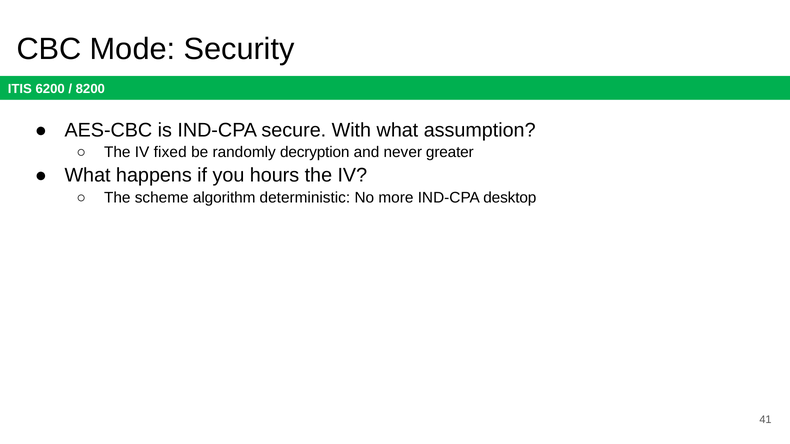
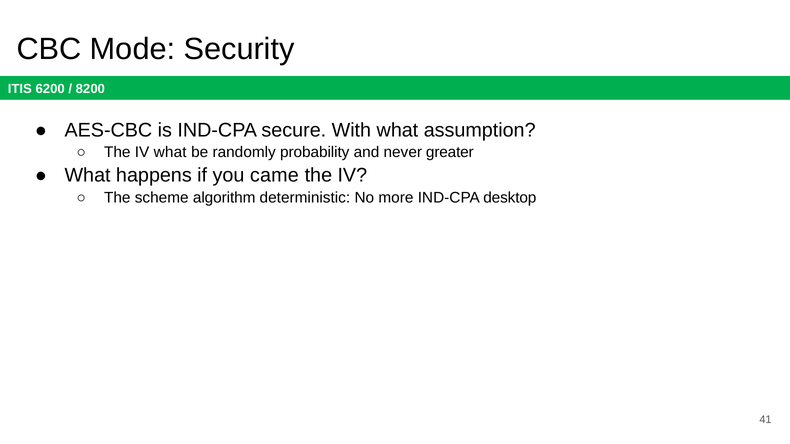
IV fixed: fixed -> what
decryption: decryption -> probability
hours: hours -> came
